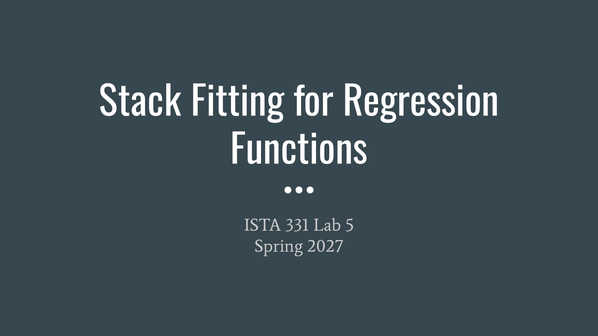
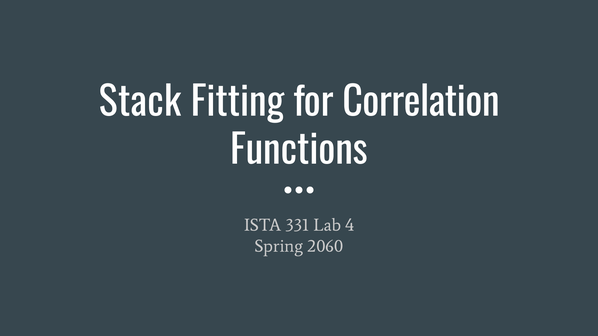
Regression: Regression -> Correlation
5: 5 -> 4
2027: 2027 -> 2060
